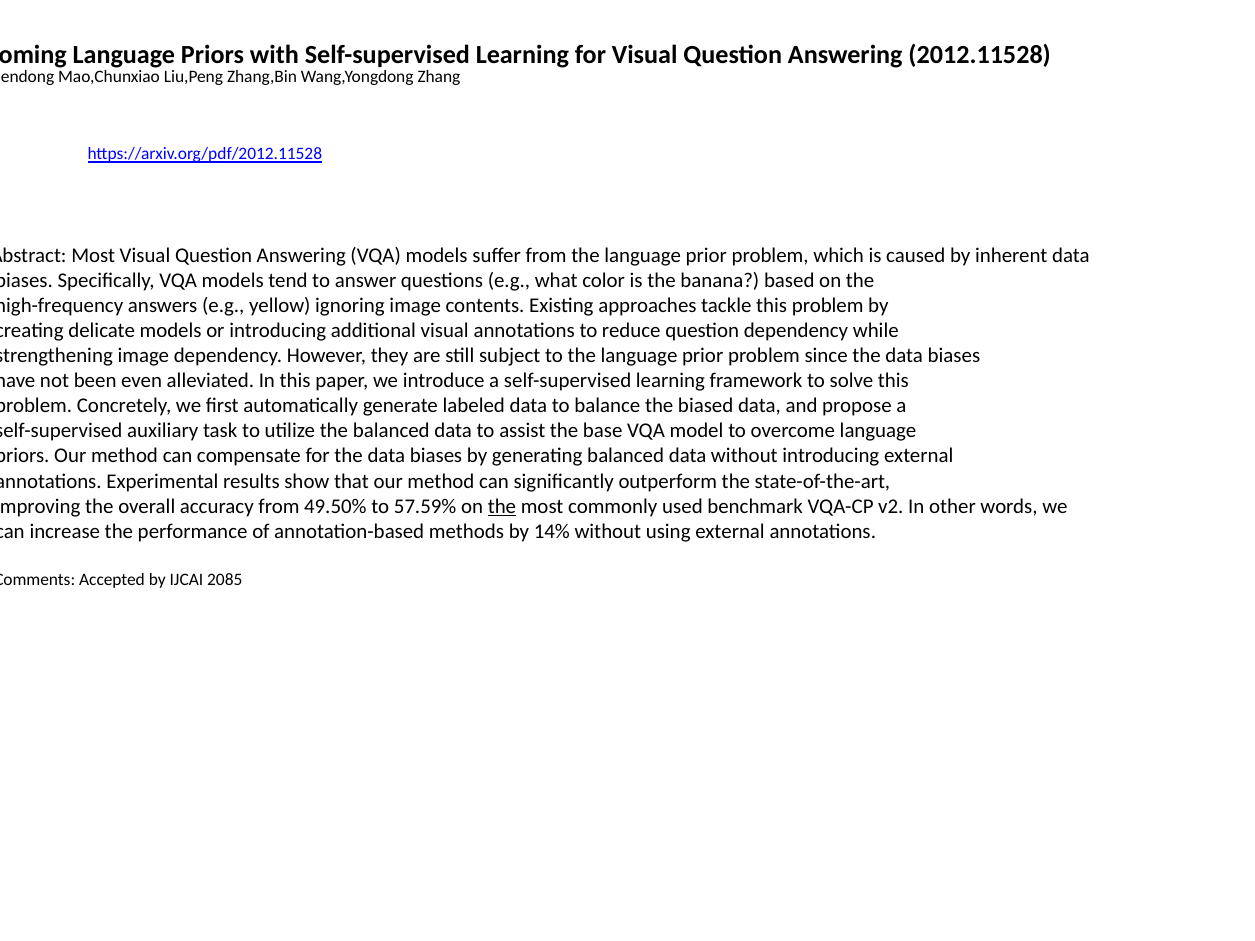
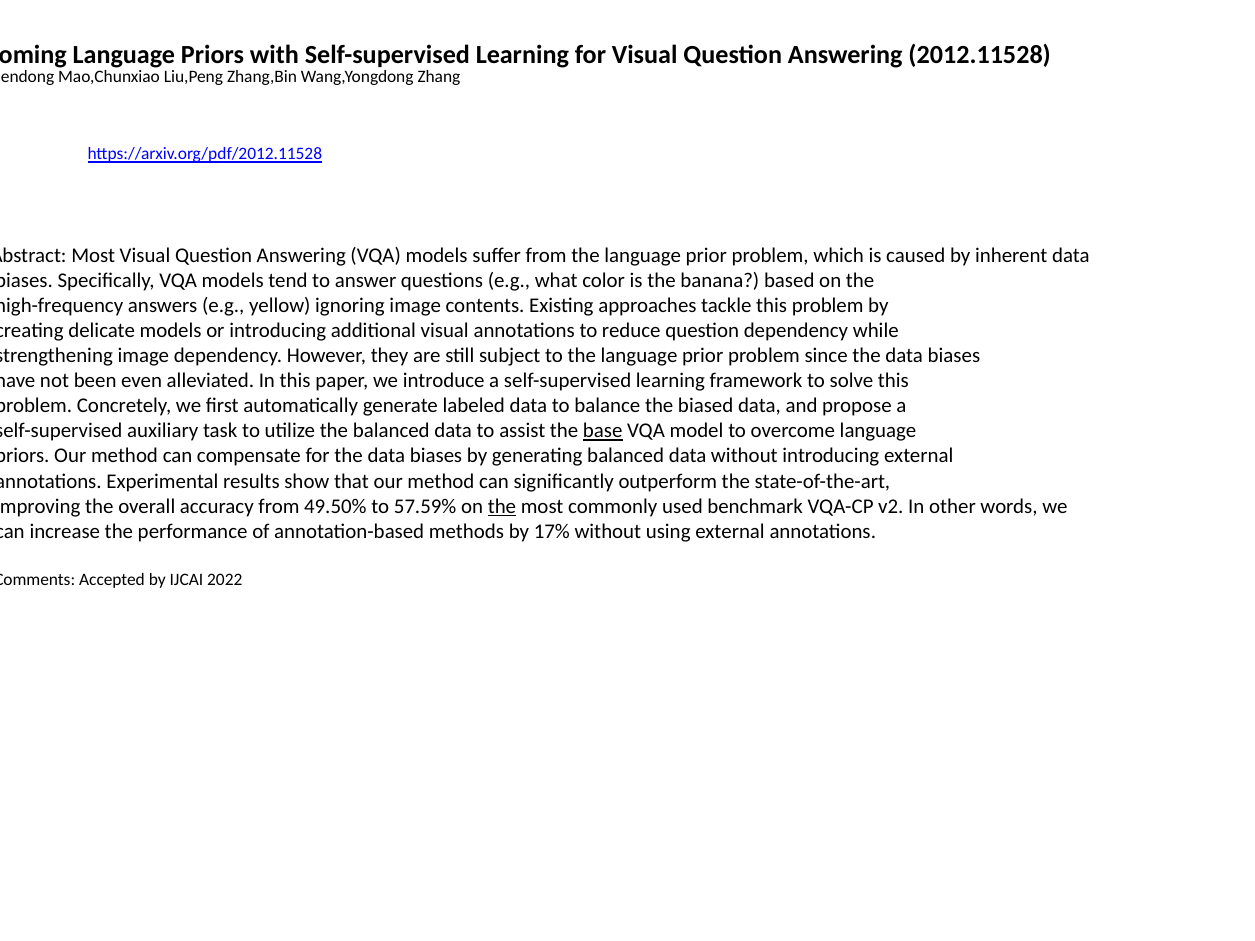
base underline: none -> present
14%: 14% -> 17%
2085: 2085 -> 2022
